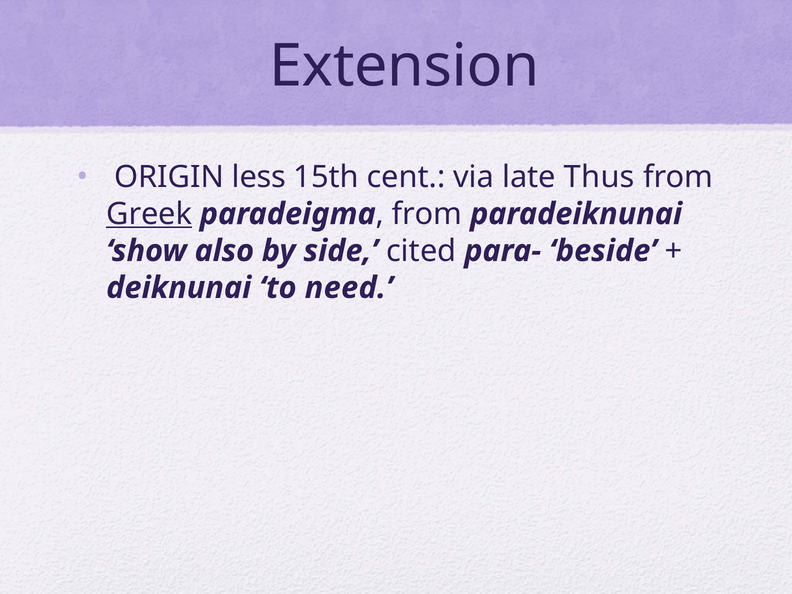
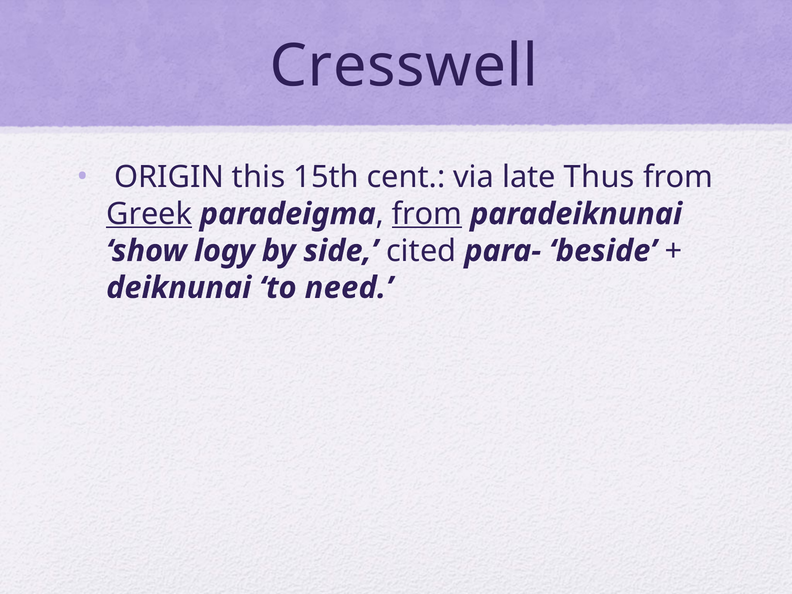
Extension: Extension -> Cresswell
less: less -> this
from at (427, 214) underline: none -> present
also: also -> logy
